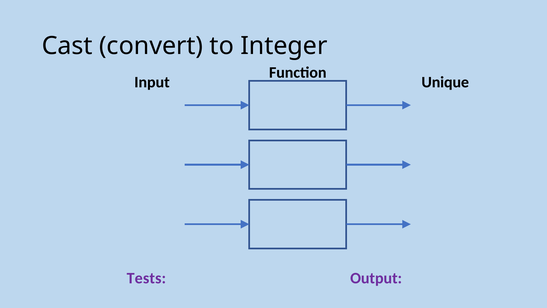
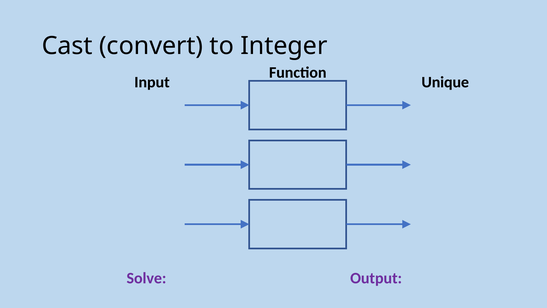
Tests: Tests -> Solve
